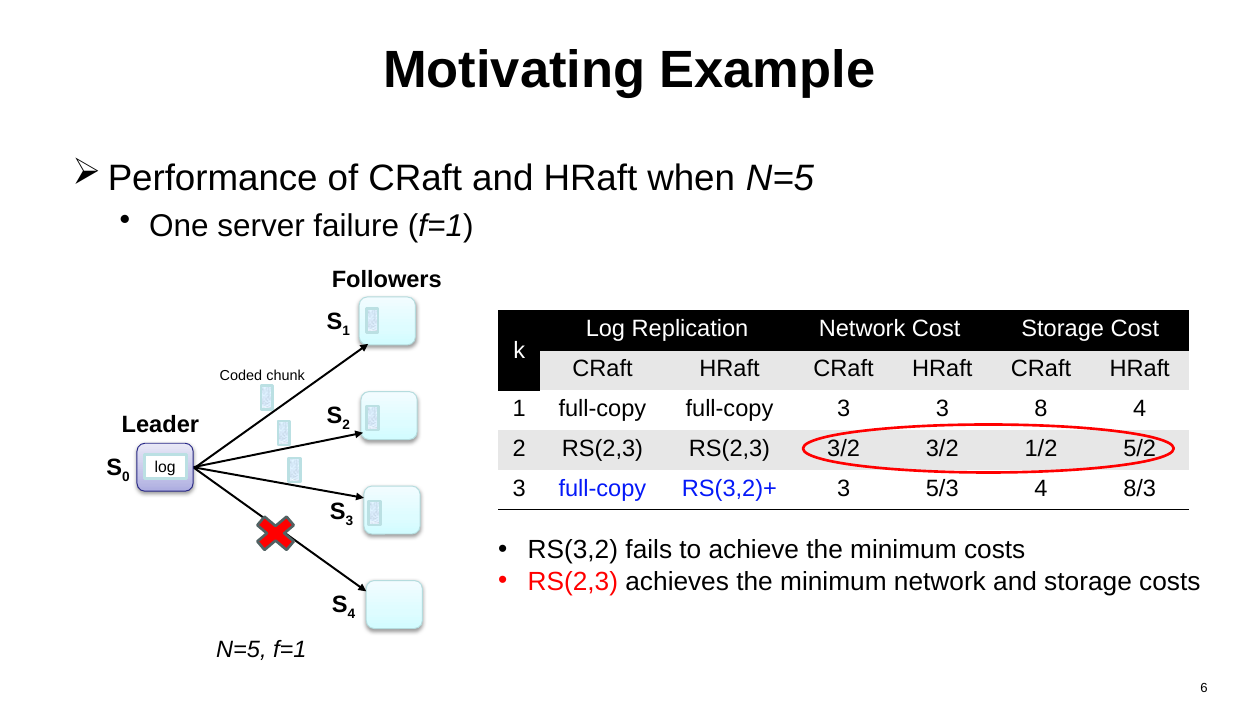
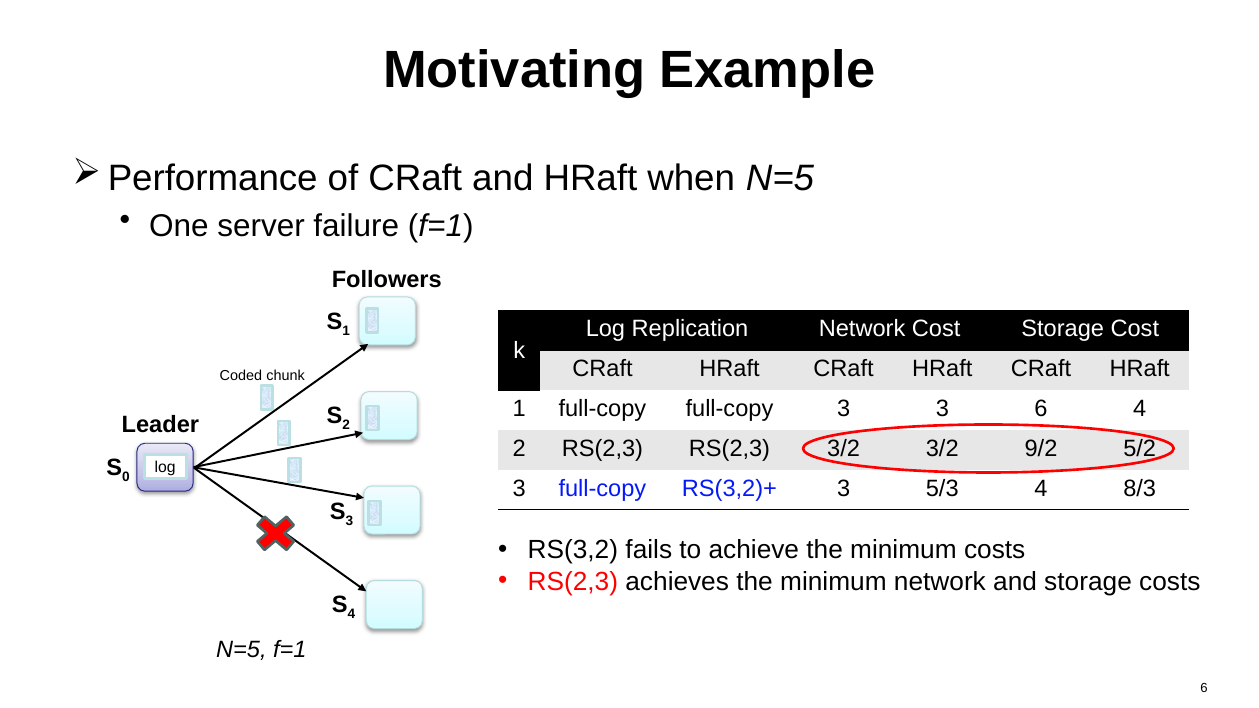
3 8: 8 -> 6
1/2: 1/2 -> 9/2
